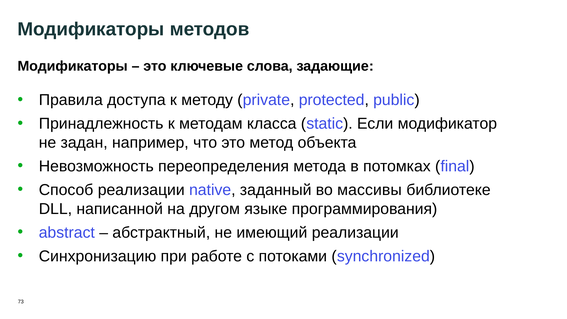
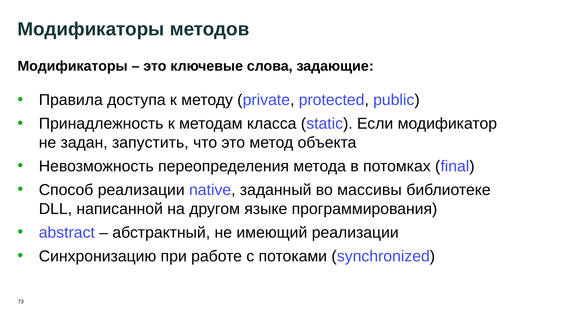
например: например -> запустить
